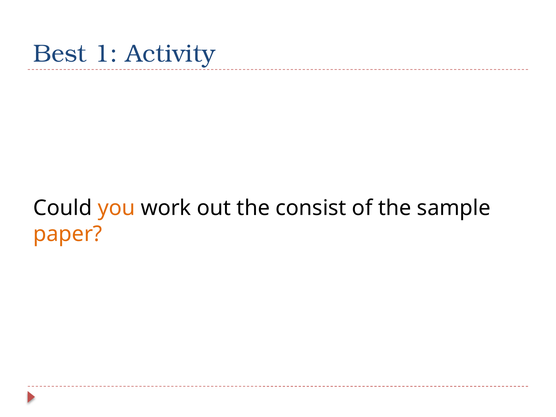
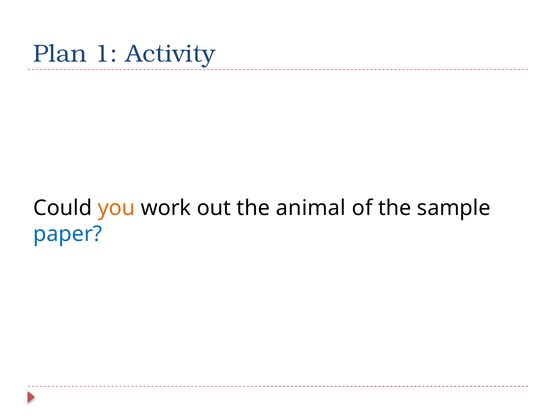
Best: Best -> Plan
consist: consist -> animal
paper colour: orange -> blue
